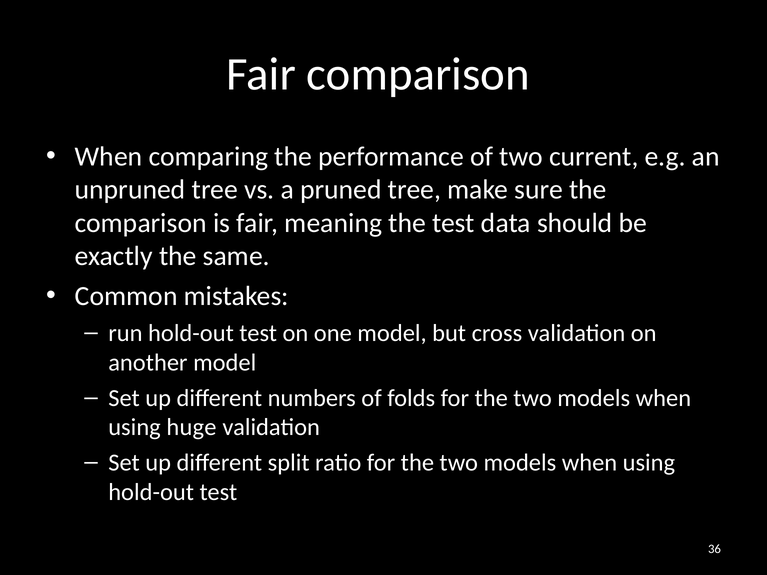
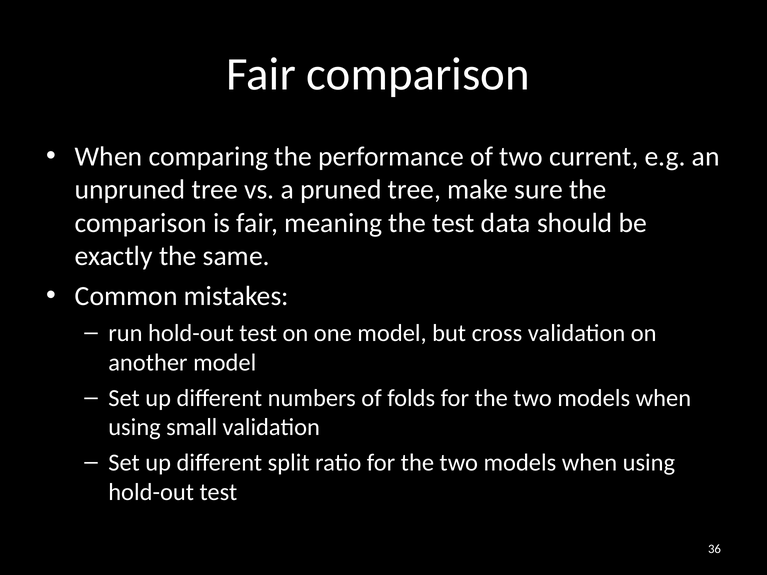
huge: huge -> small
